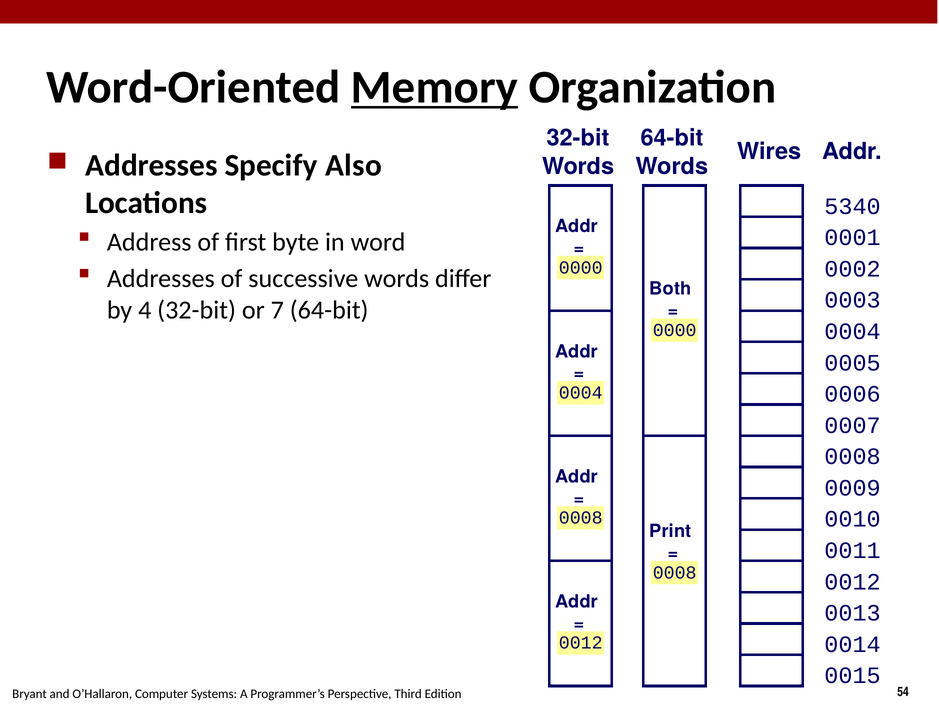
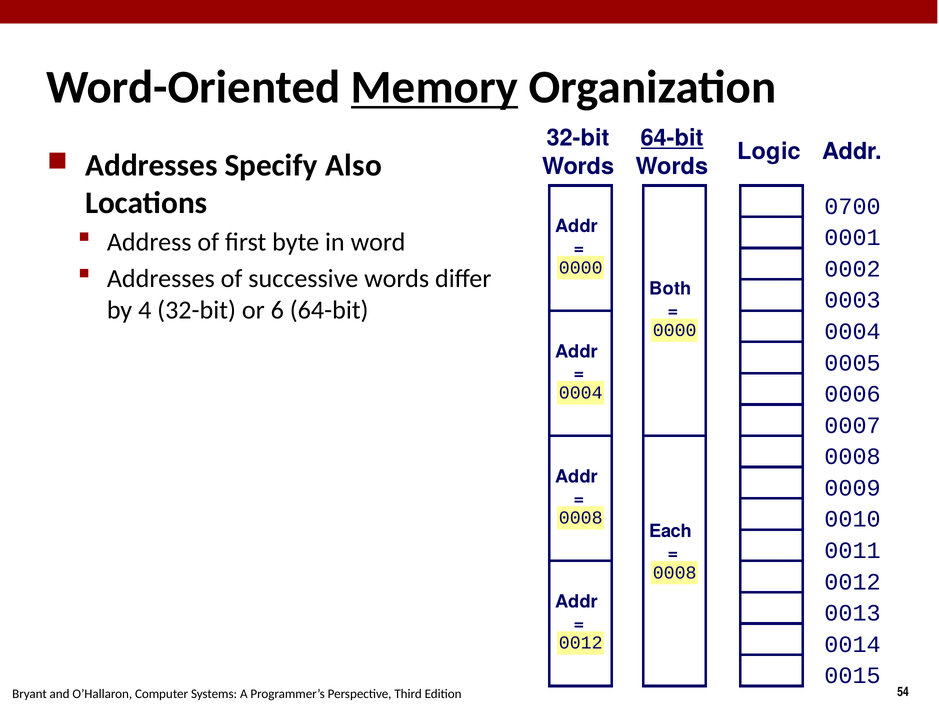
64-bit at (672, 138) underline: none -> present
Wires: Wires -> Logic
5340: 5340 -> 0700
7: 7 -> 6
Print: Print -> Each
